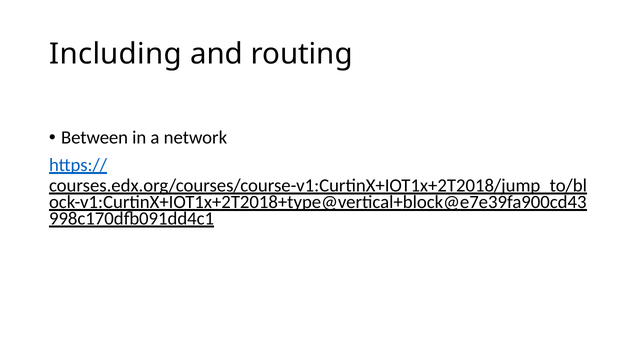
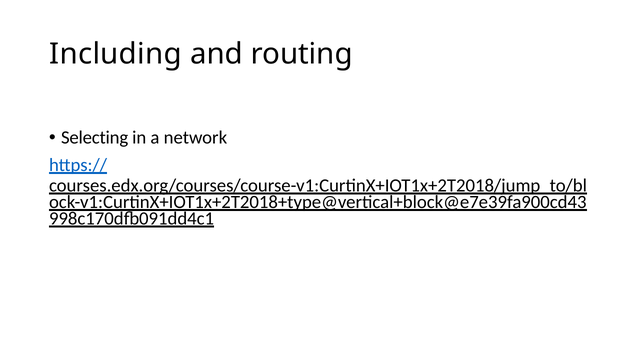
Between: Between -> Selecting
